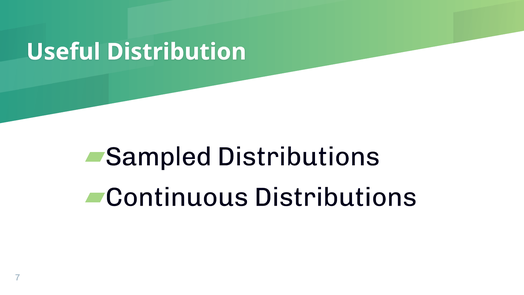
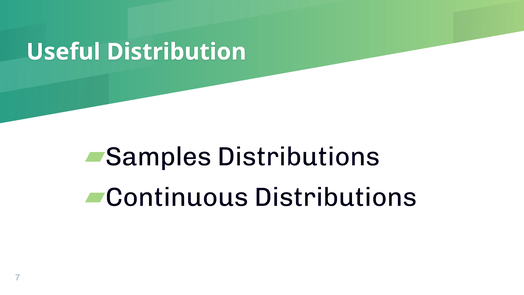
Sampled: Sampled -> Samples
